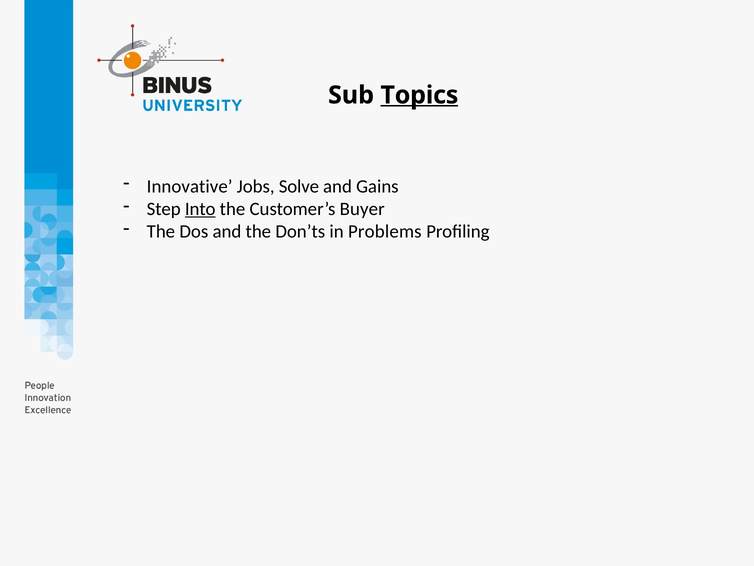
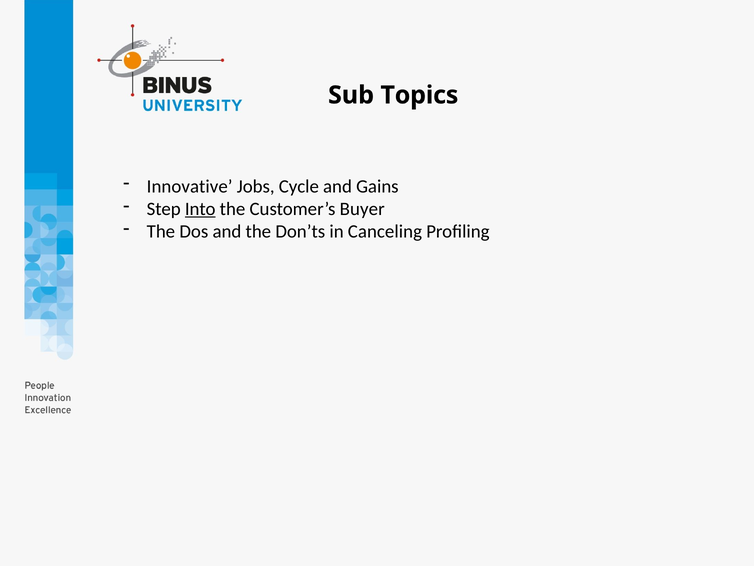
Topics underline: present -> none
Solve: Solve -> Cycle
Problems: Problems -> Canceling
